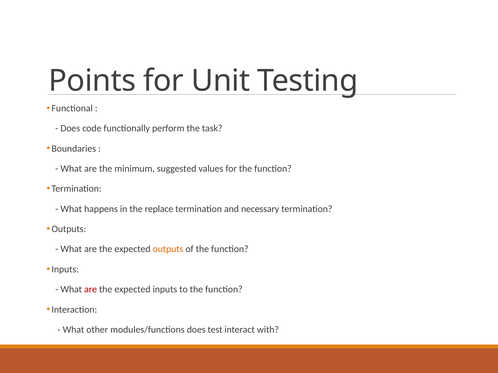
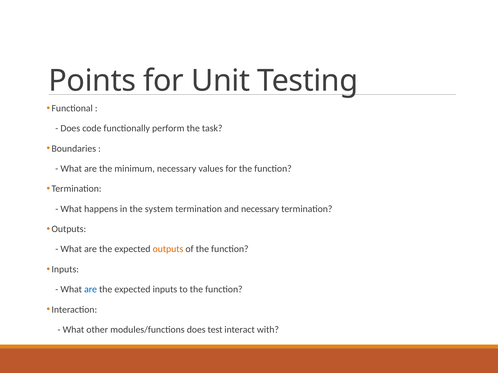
minimum suggested: suggested -> necessary
replace: replace -> system
are at (91, 290) colour: red -> blue
